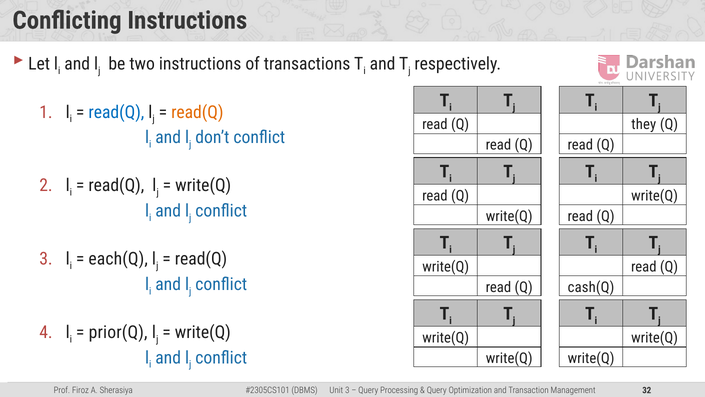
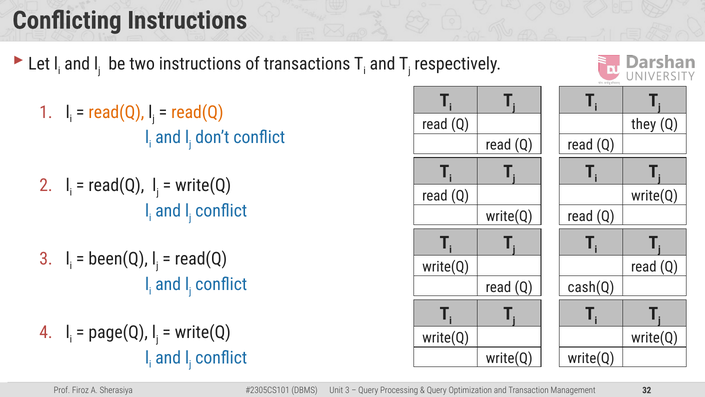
read(Q at (116, 112) colour: blue -> orange
each(Q: each(Q -> been(Q
prior(Q: prior(Q -> page(Q
